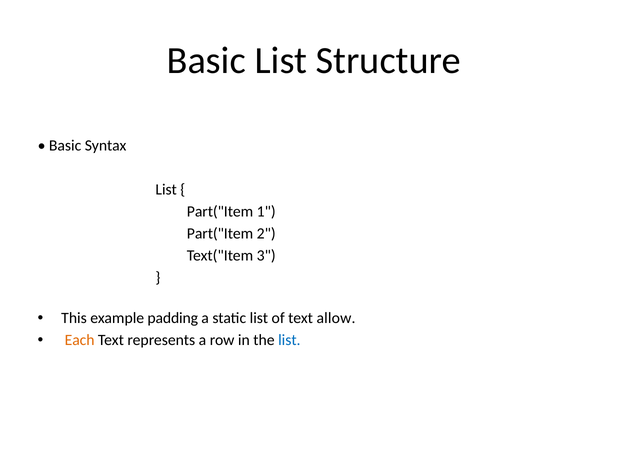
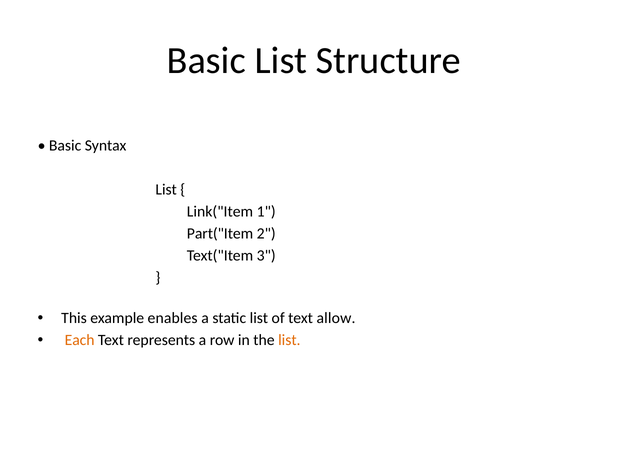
Part("Item at (220, 211): Part("Item -> Link("Item
padding: padding -> enables
list at (289, 340) colour: blue -> orange
